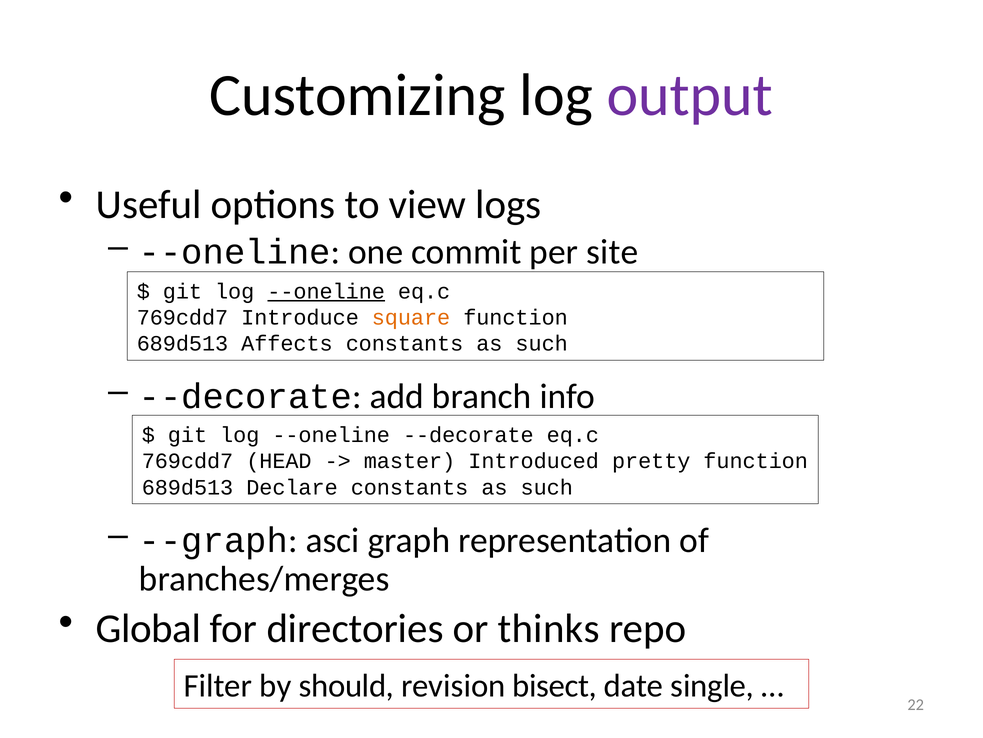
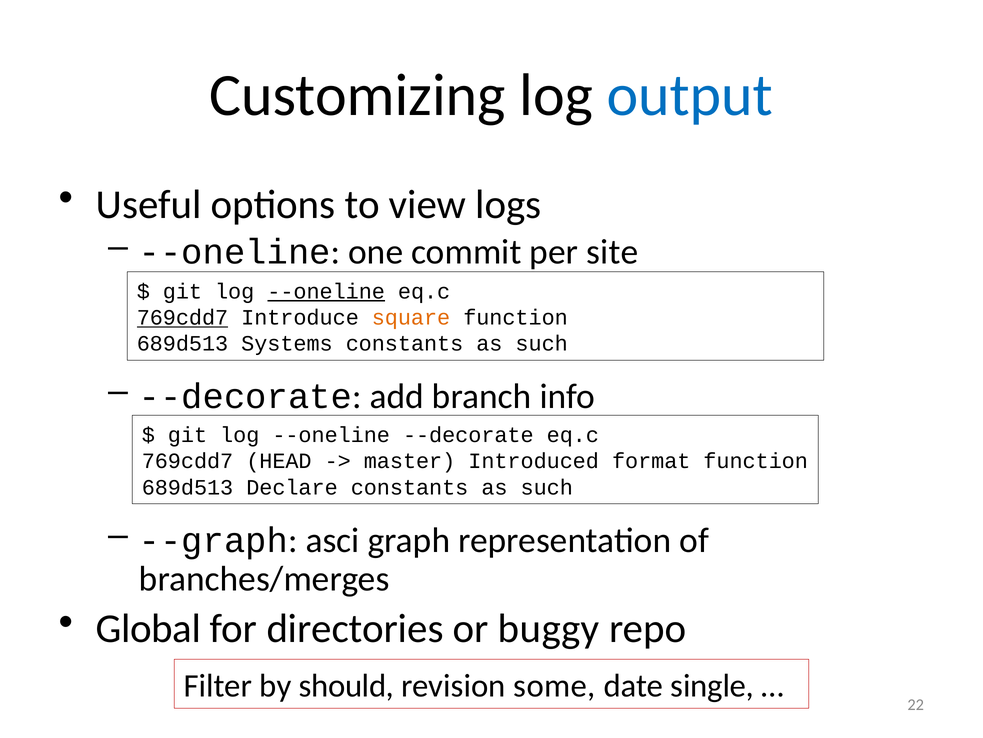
output colour: purple -> blue
769cdd7 at (182, 317) underline: none -> present
Affects: Affects -> Systems
pretty: pretty -> format
thinks: thinks -> buggy
bisect: bisect -> some
